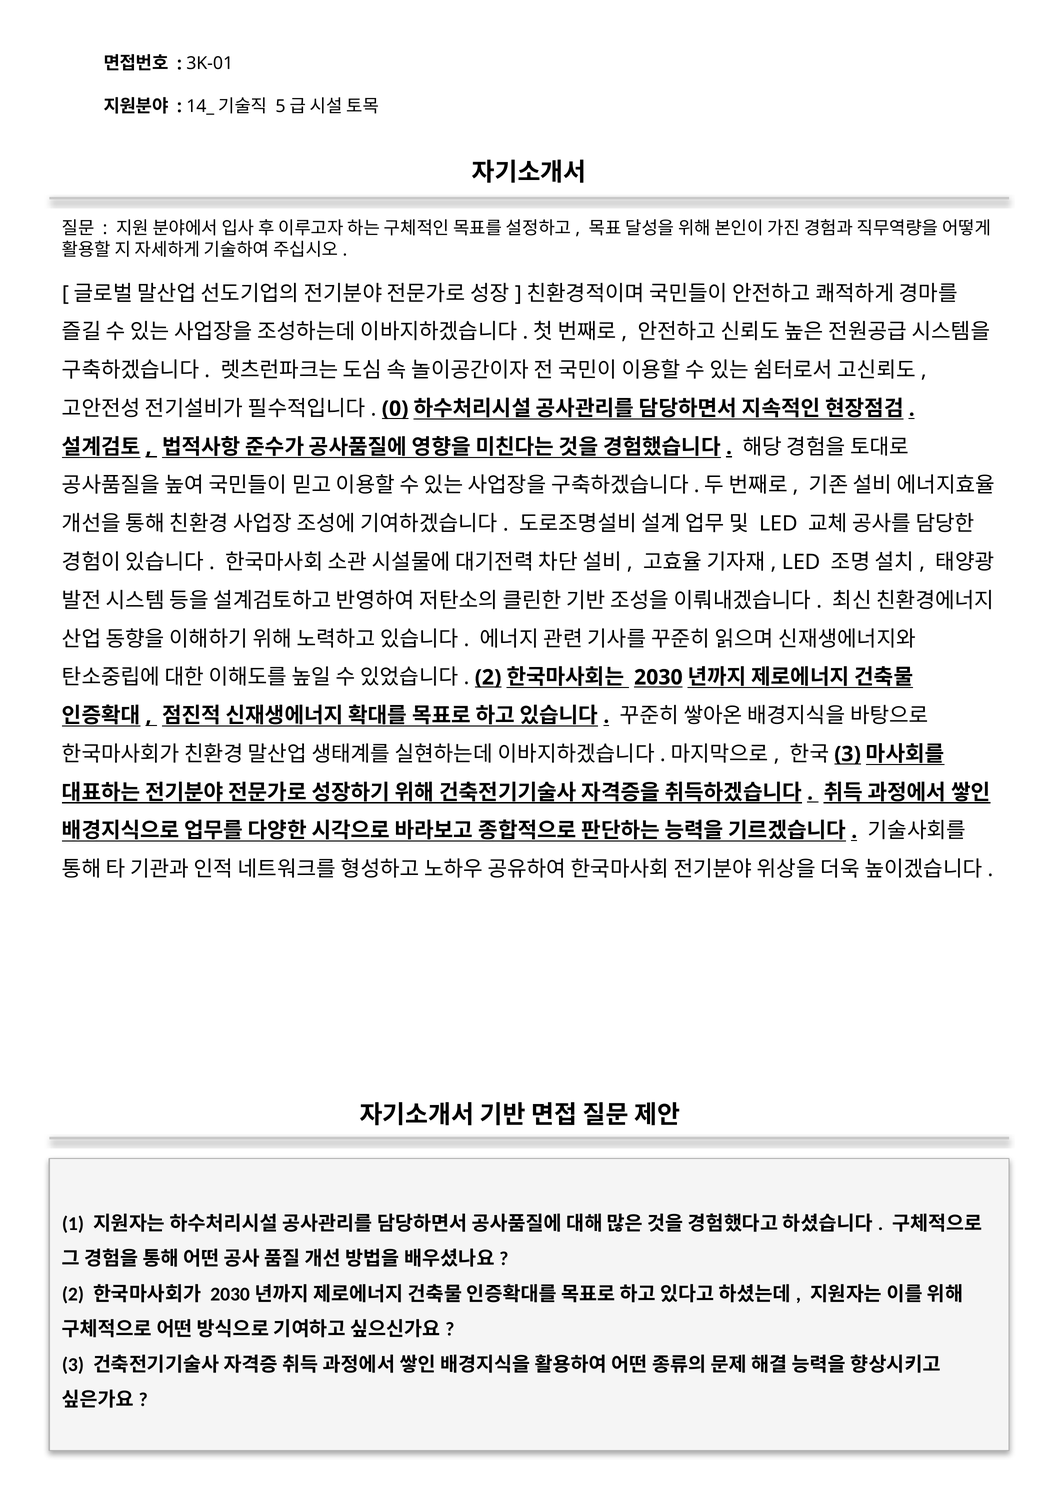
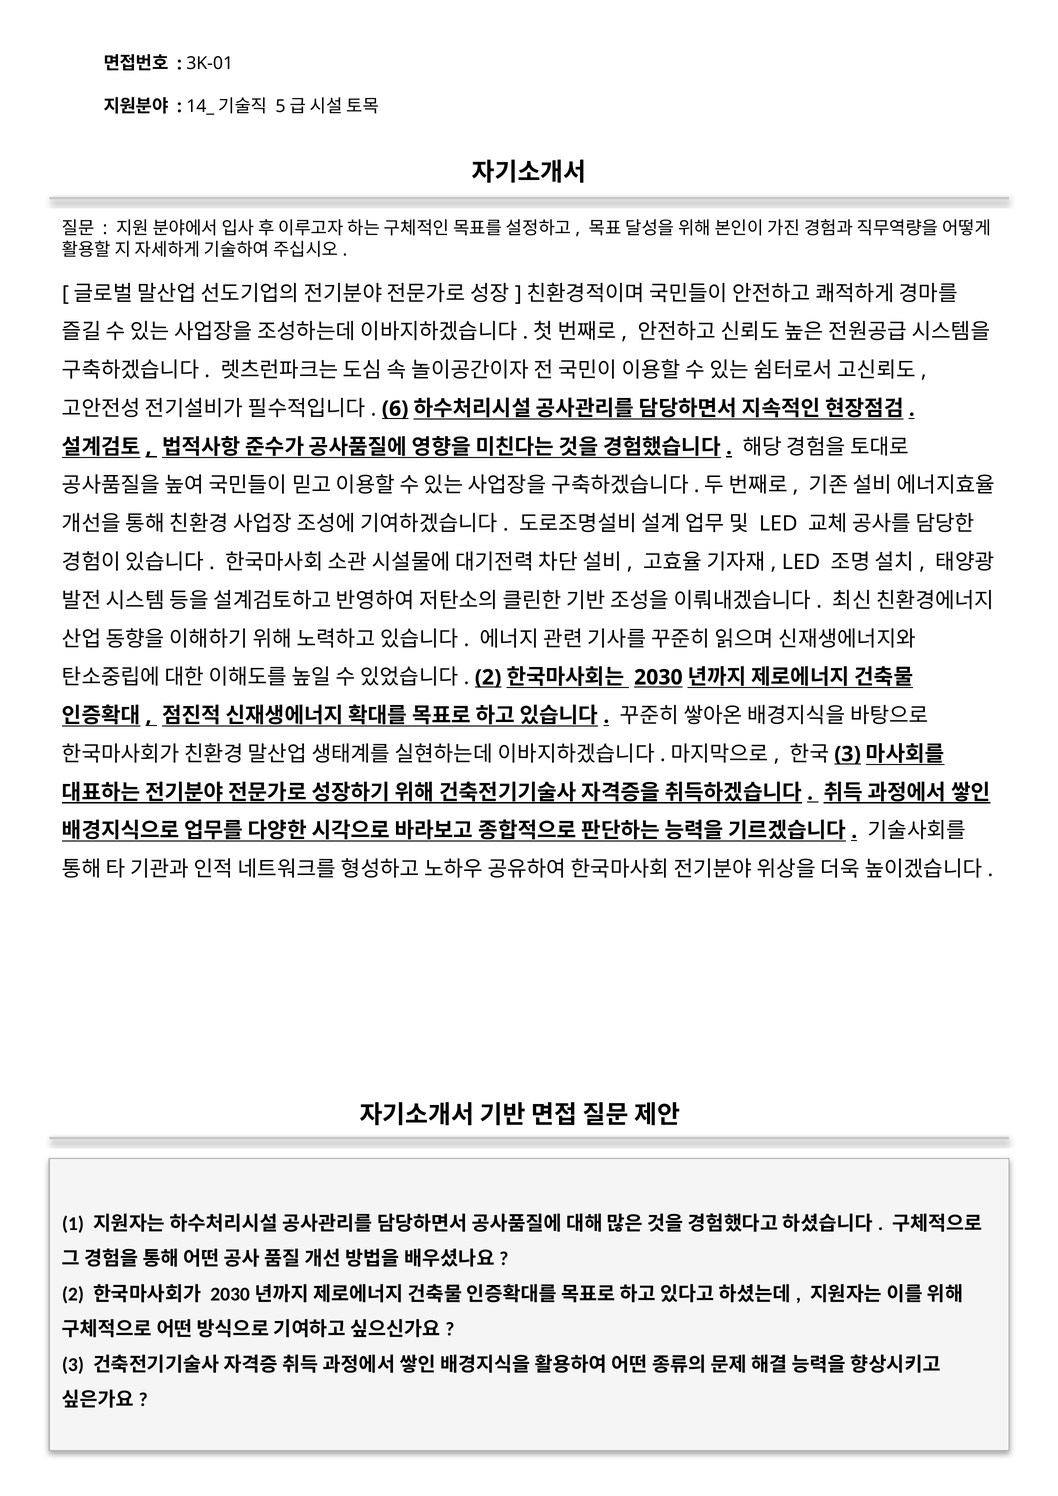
0: 0 -> 6
